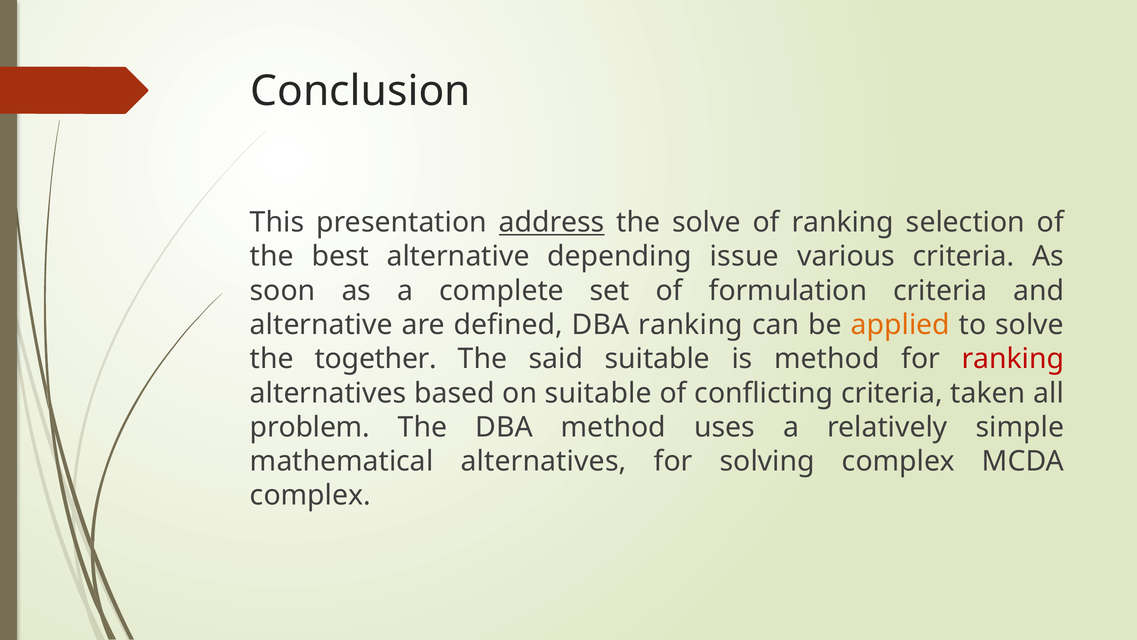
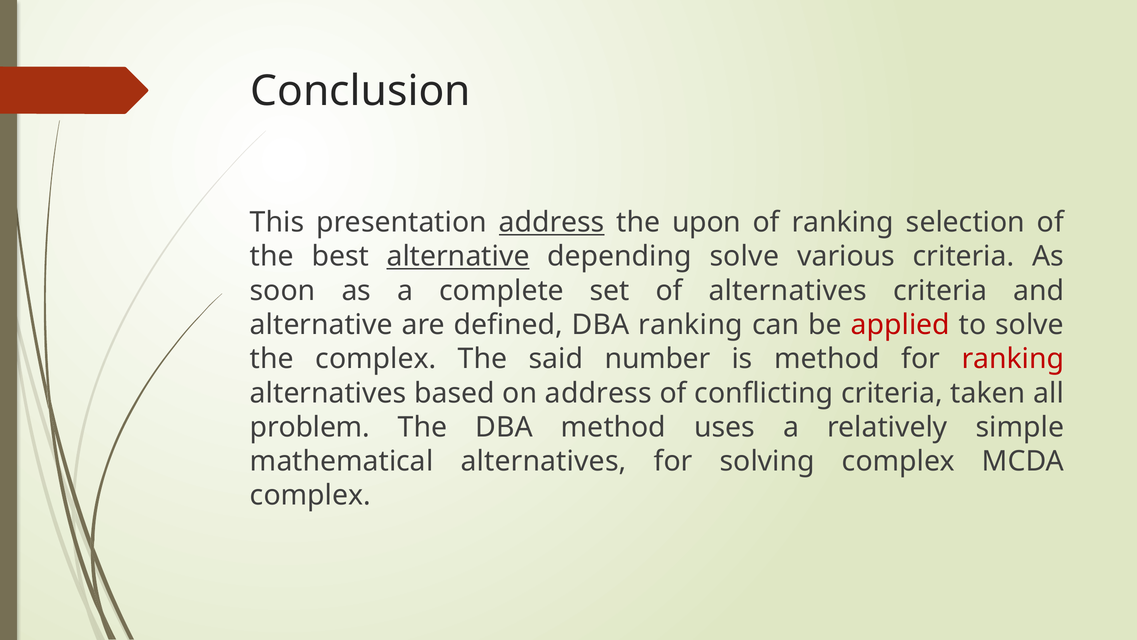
the solve: solve -> upon
alternative at (458, 256) underline: none -> present
depending issue: issue -> solve
of formulation: formulation -> alternatives
applied colour: orange -> red
the together: together -> complex
said suitable: suitable -> number
on suitable: suitable -> address
